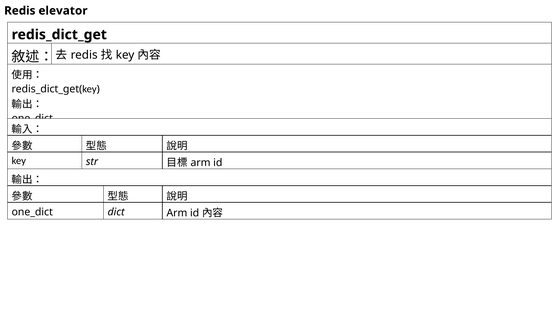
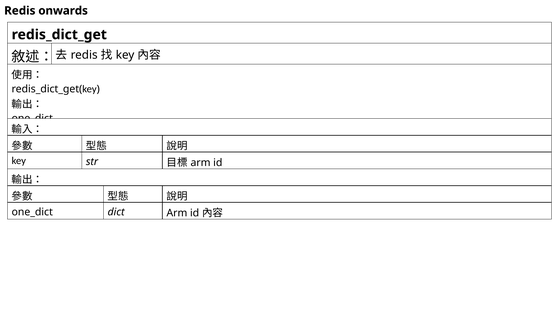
elevator: elevator -> onwards
